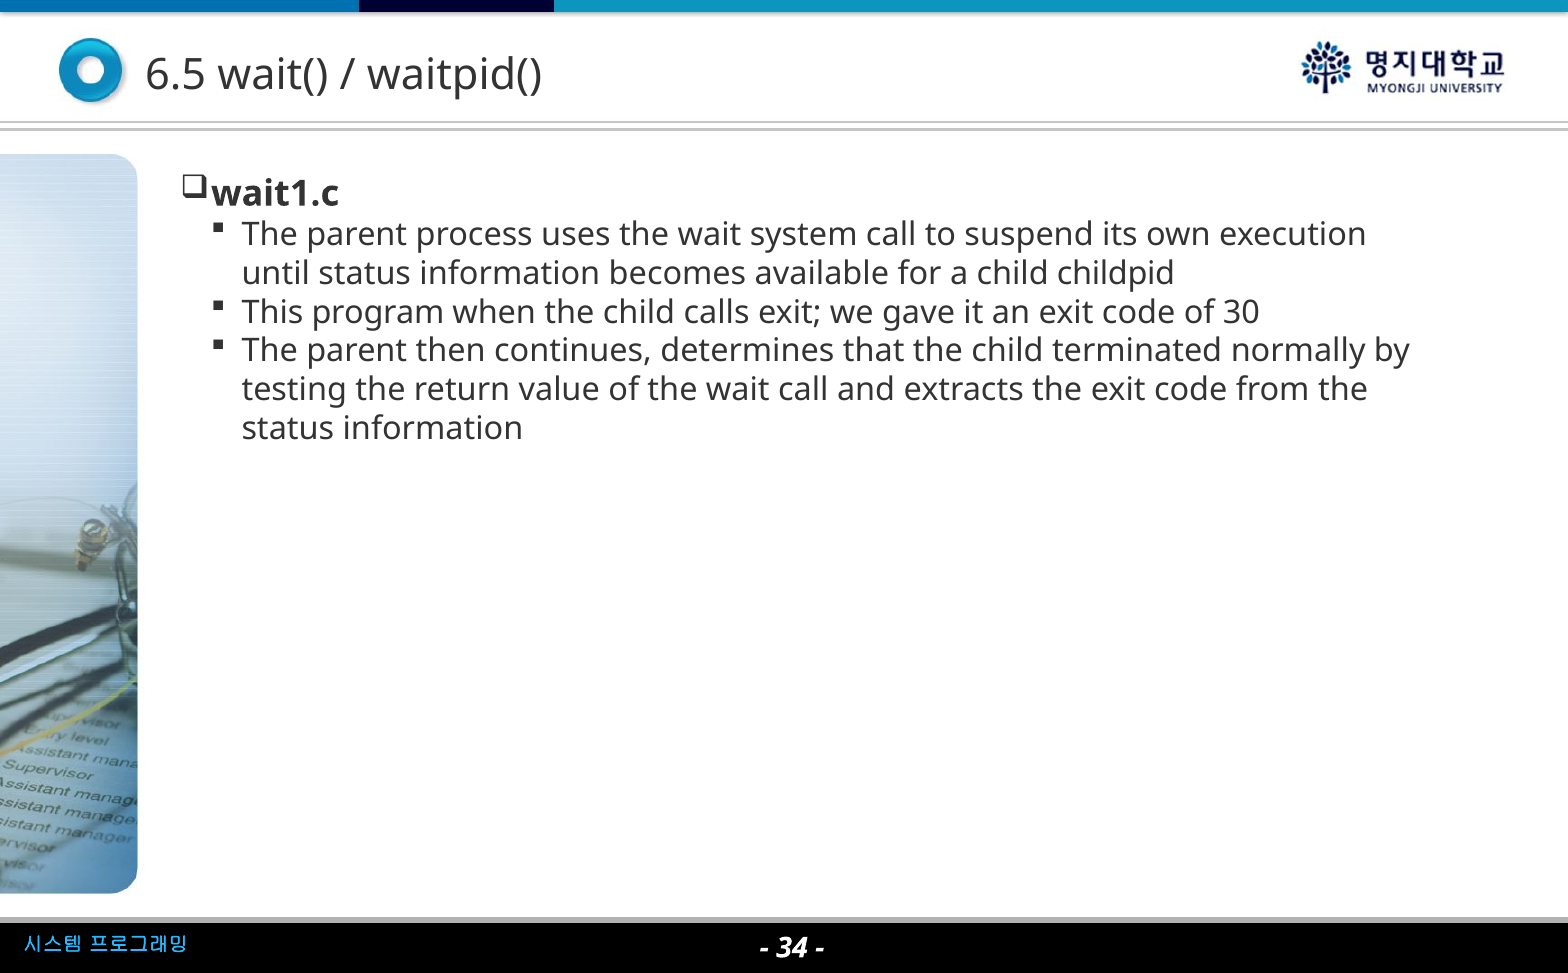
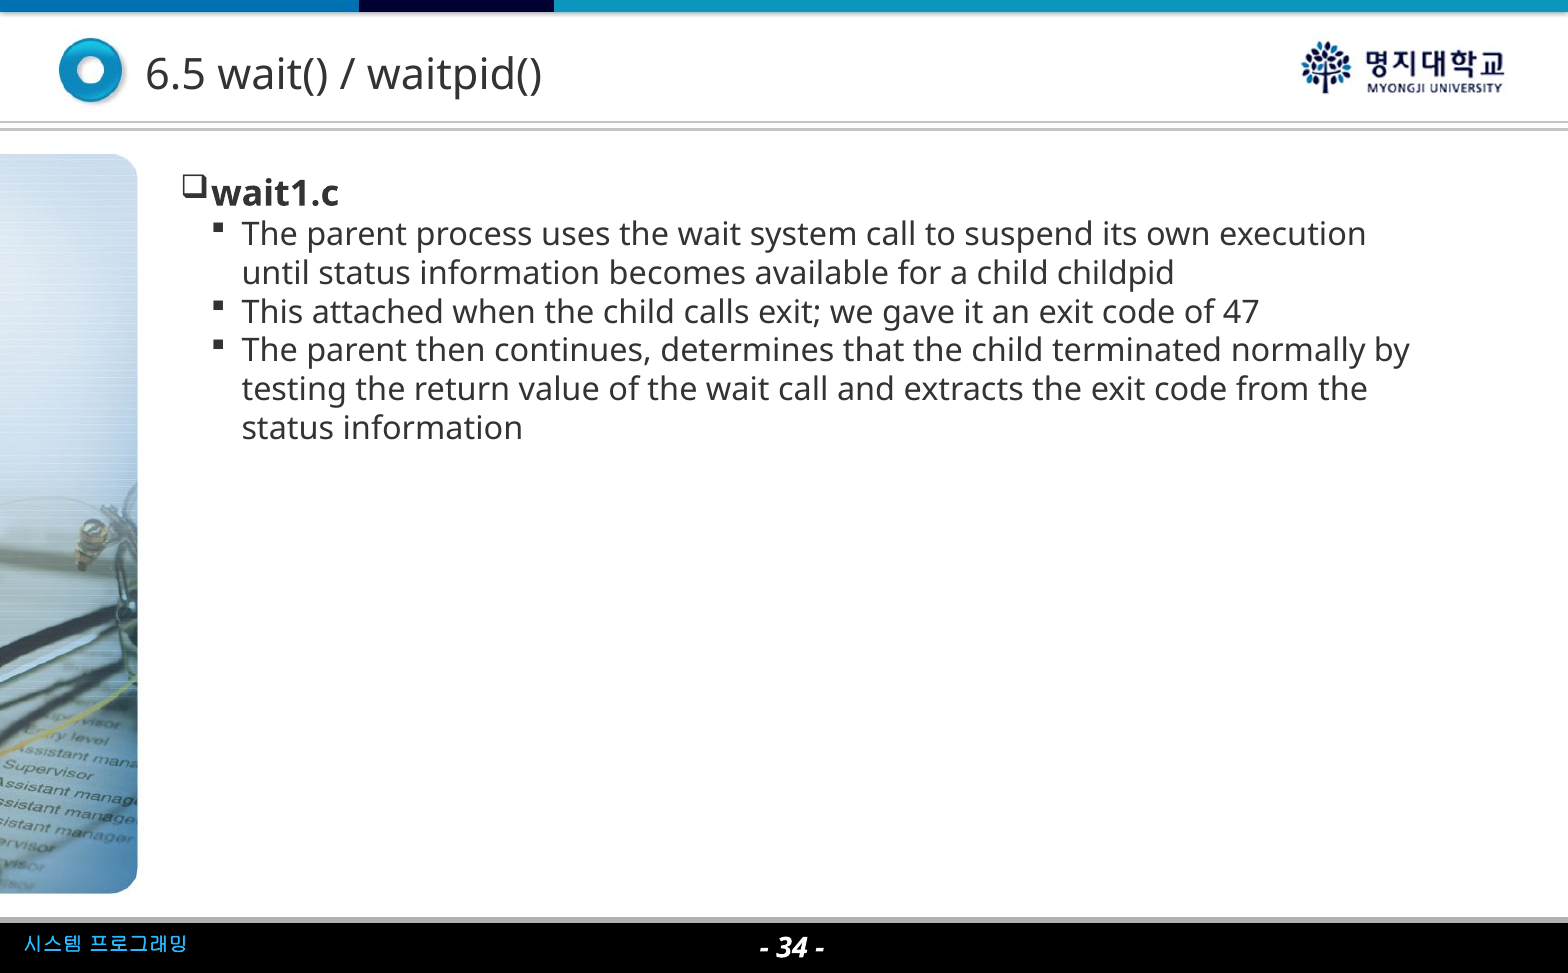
program: program -> attached
30: 30 -> 47
